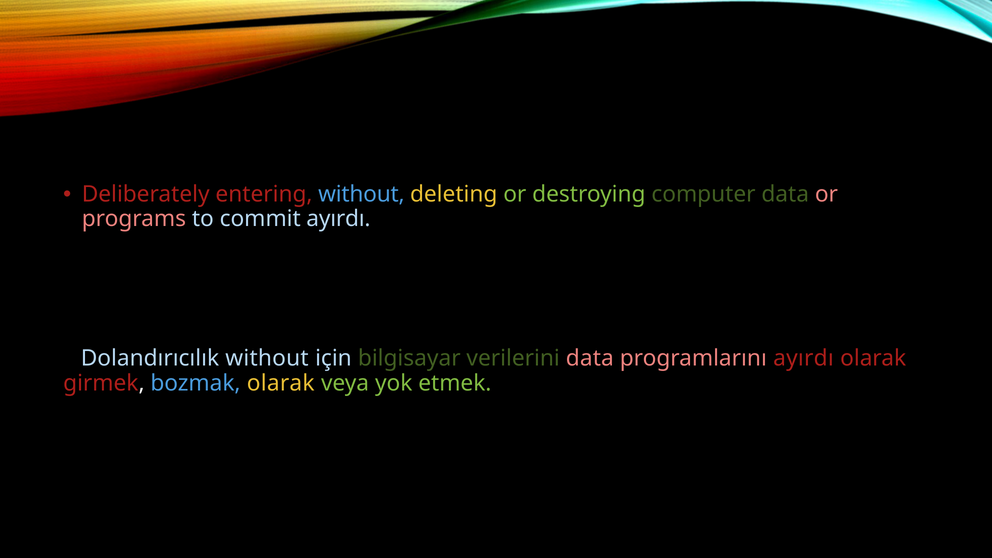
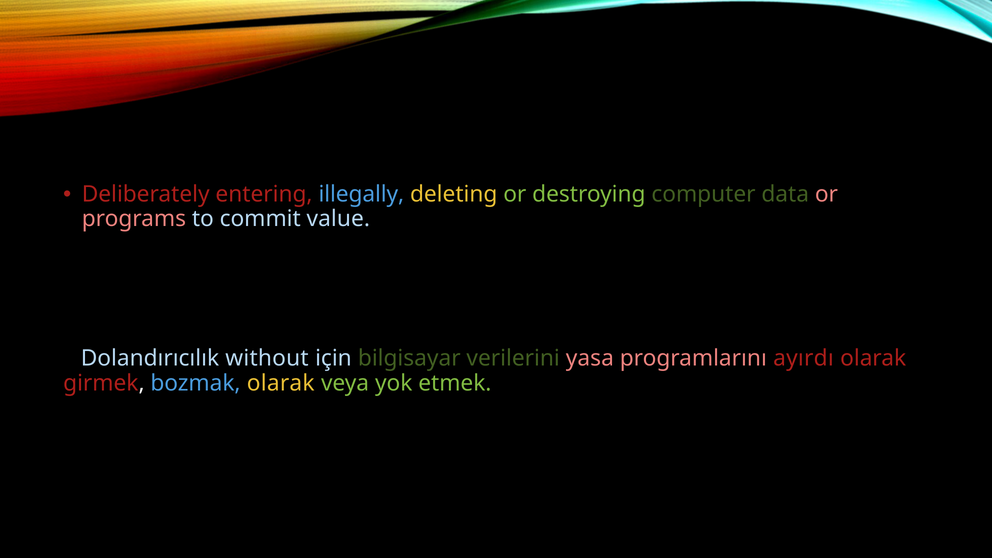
entering without: without -> illegally
commit ayırdı: ayırdı -> value
verilerini data: data -> yasa
